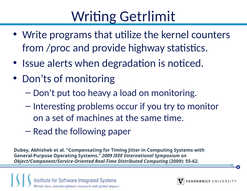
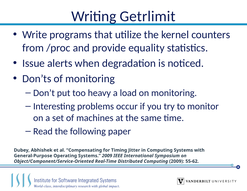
highway: highway -> equality
